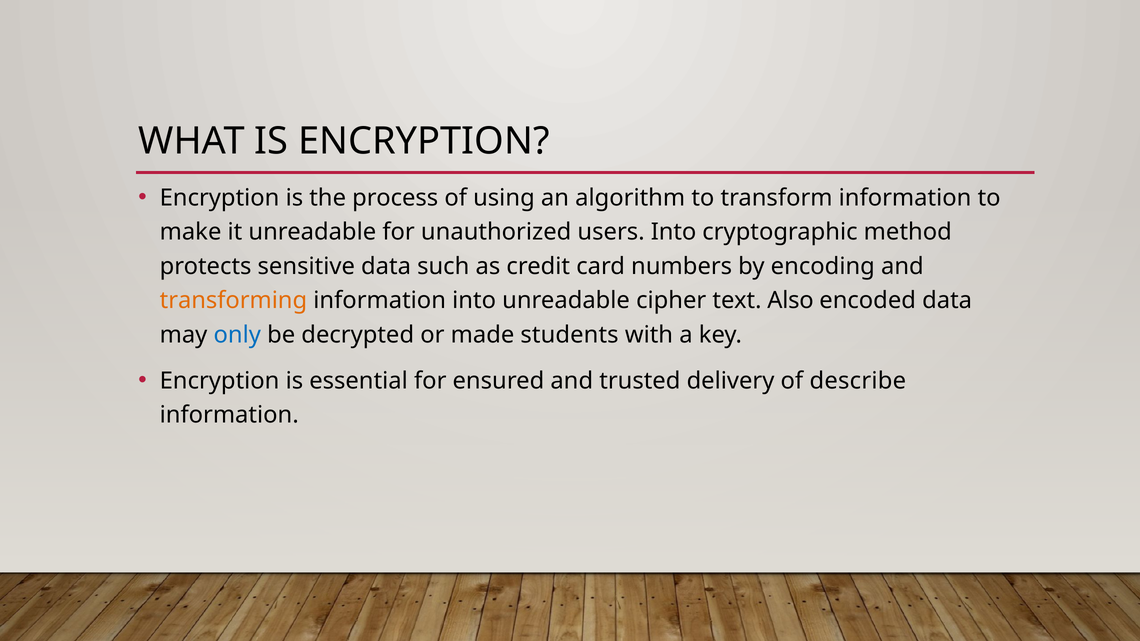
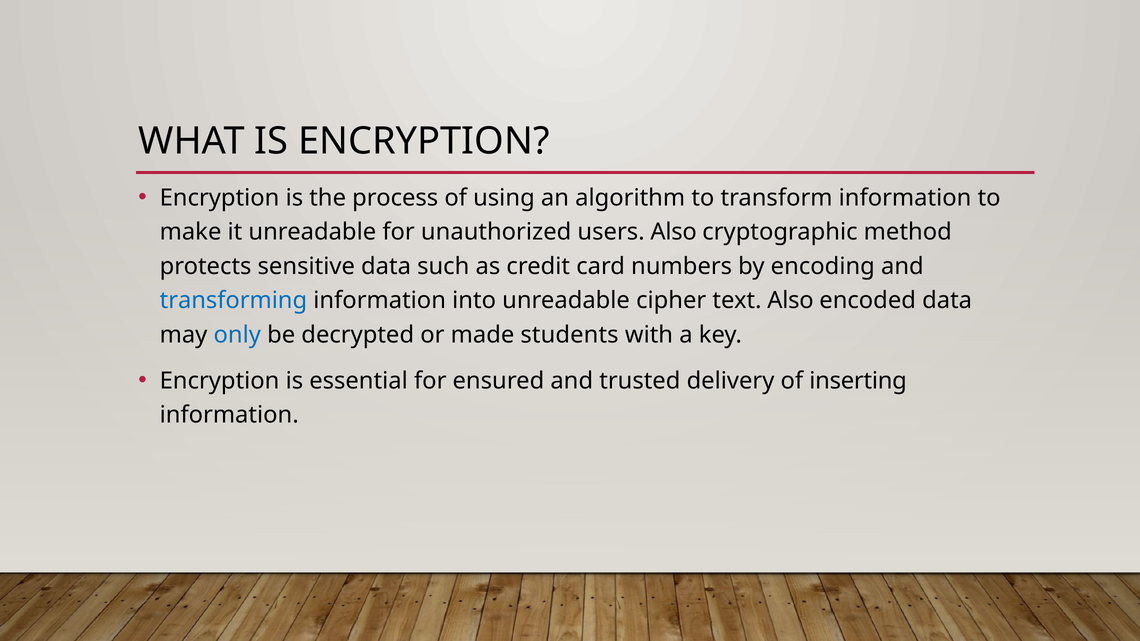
users Into: Into -> Also
transforming colour: orange -> blue
describe: describe -> inserting
